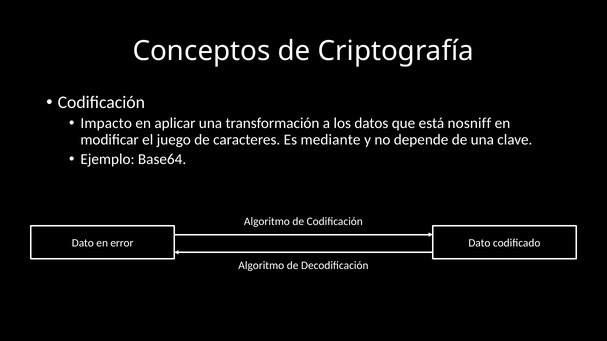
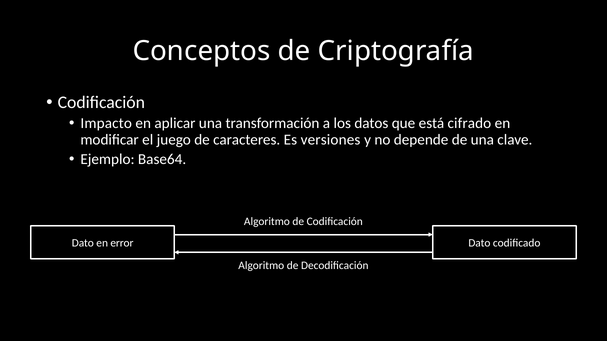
nosniff: nosniff -> cifrado
mediante: mediante -> versiones
